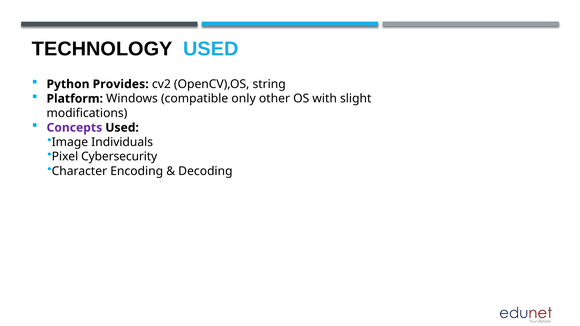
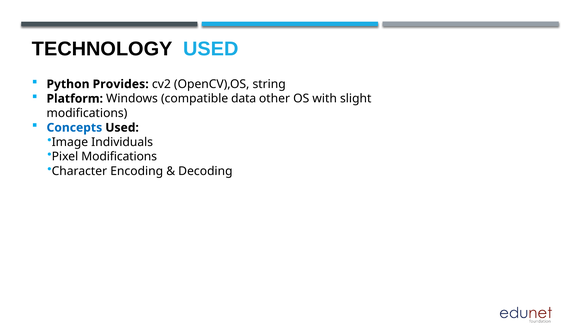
only: only -> data
Concepts colour: purple -> blue
Pixel Cybersecurity: Cybersecurity -> Modifications
